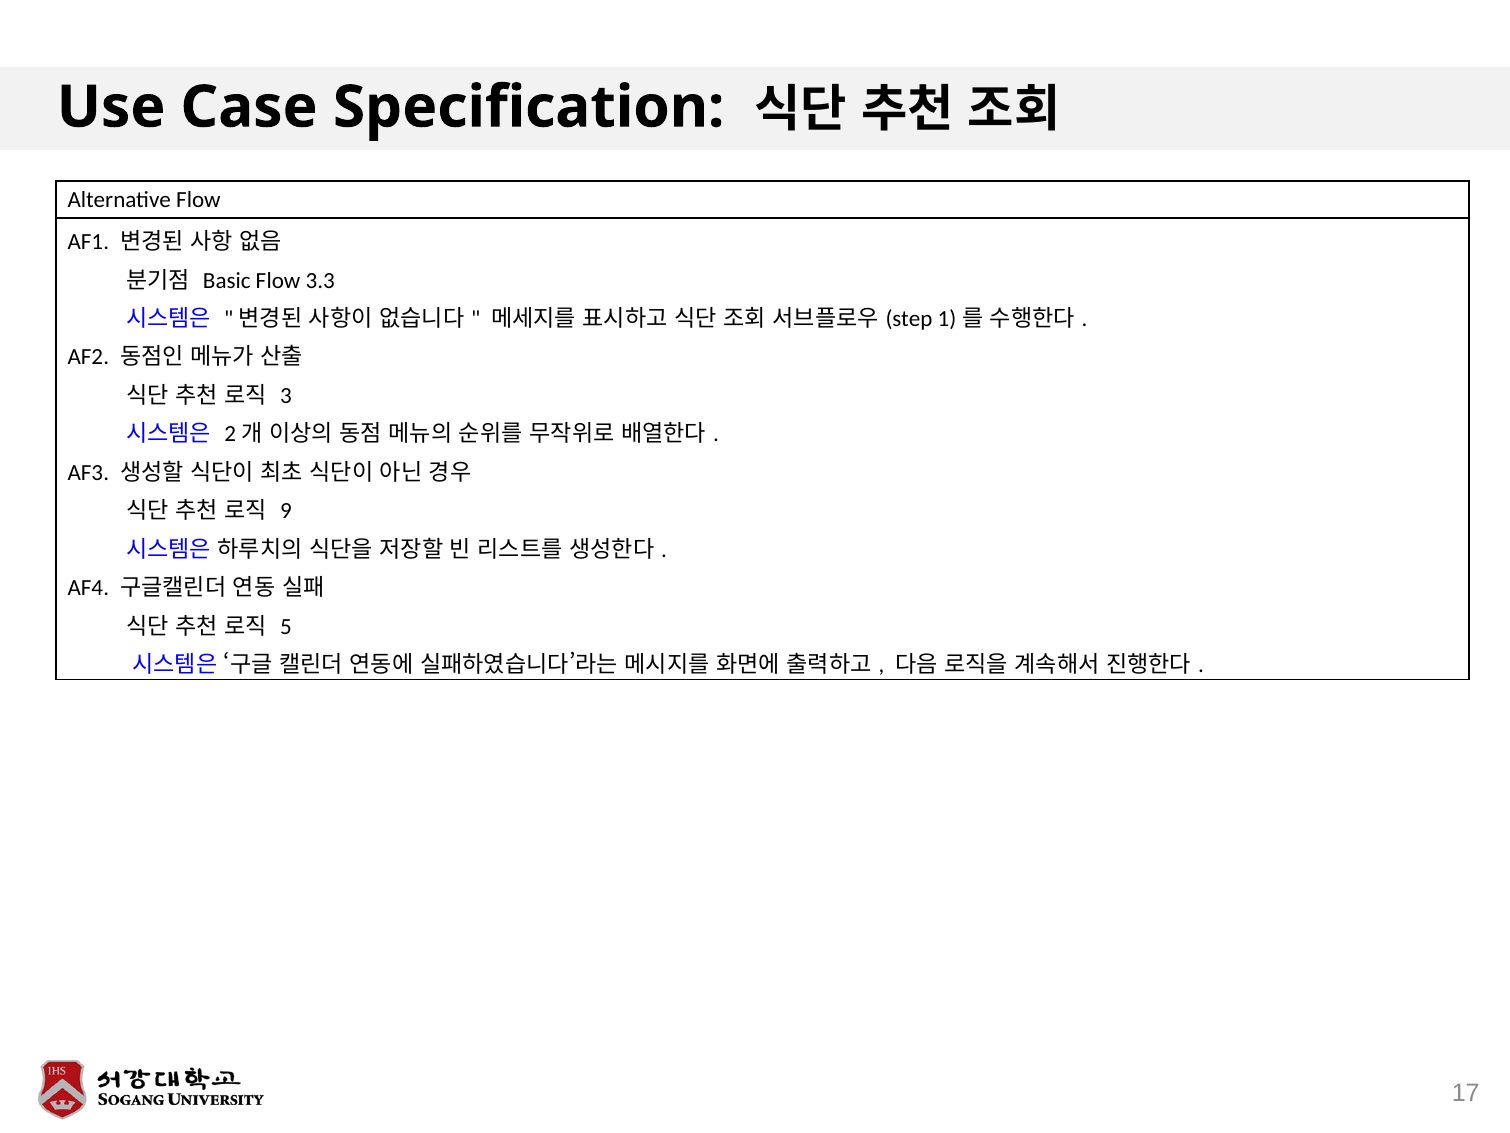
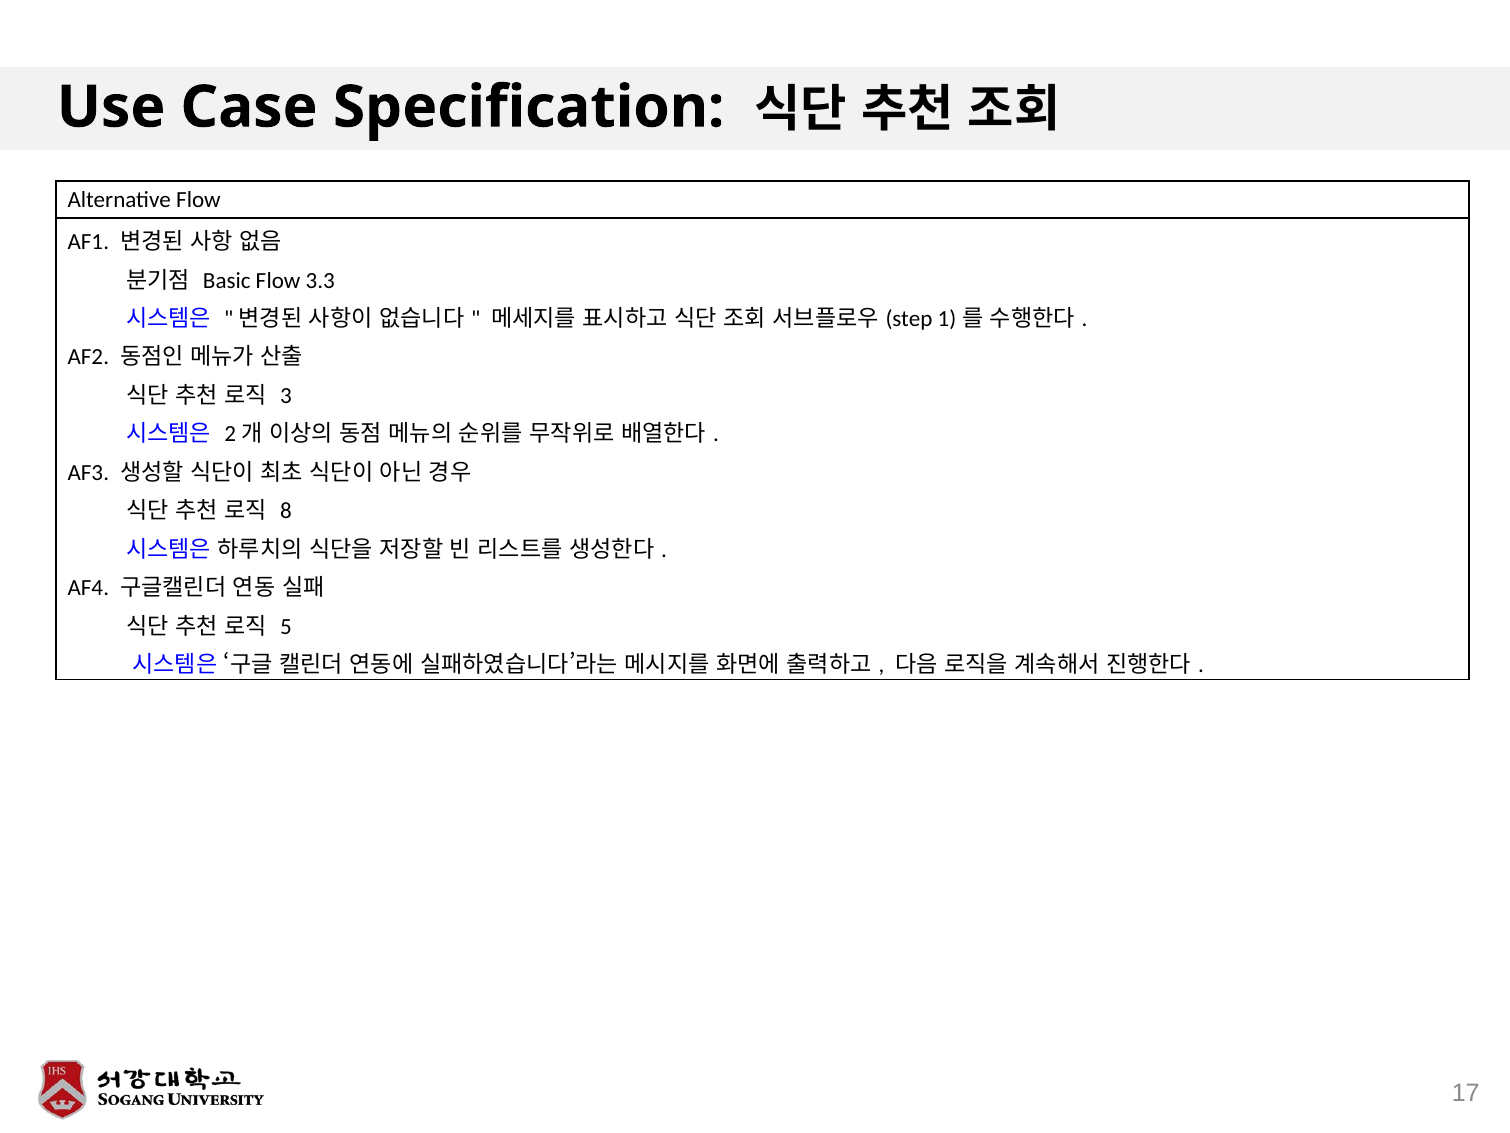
9: 9 -> 8
